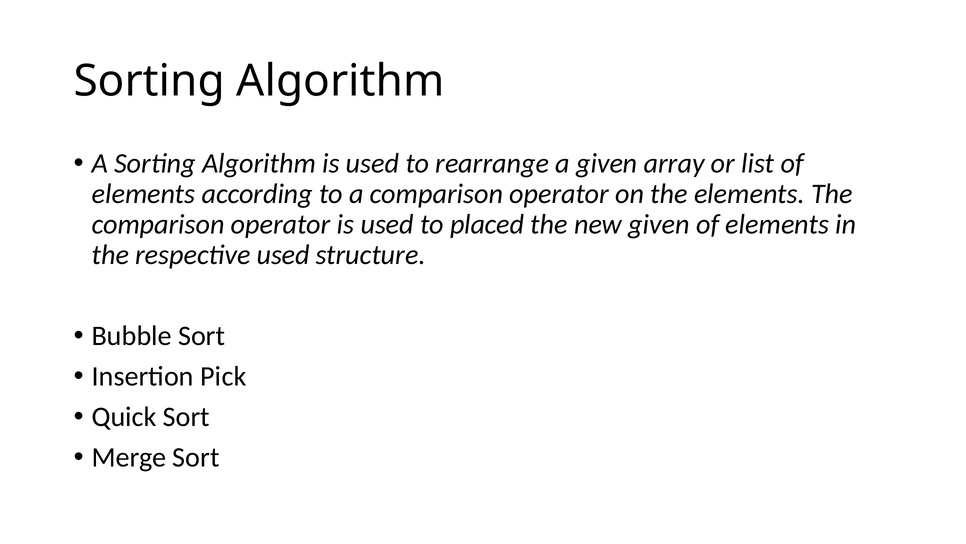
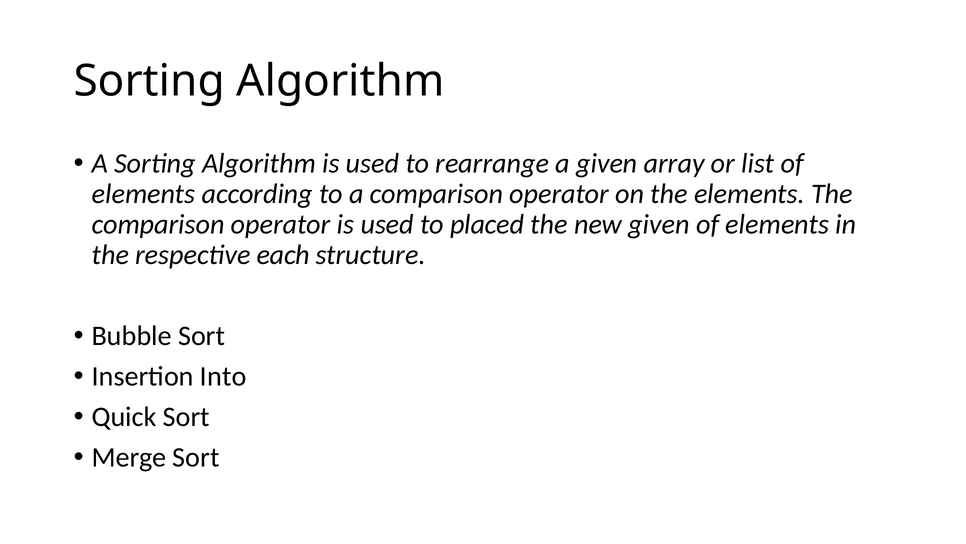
respective used: used -> each
Pick: Pick -> Into
